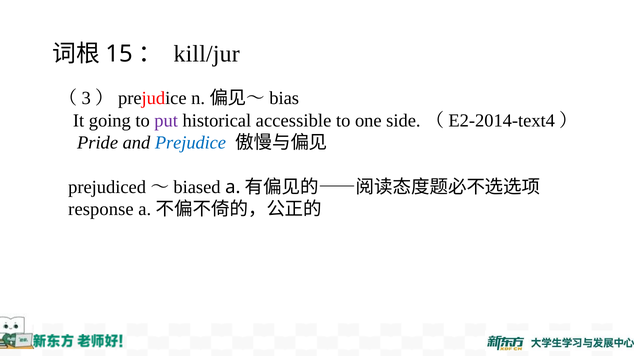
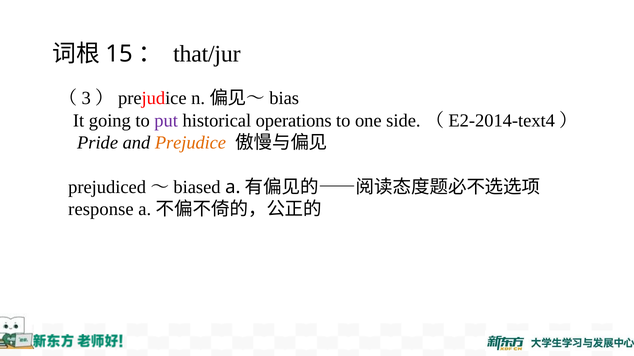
kill/jur: kill/jur -> that/jur
accessible: accessible -> operations
Prejudice colour: blue -> orange
